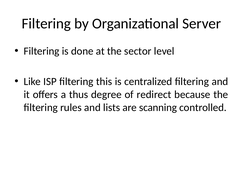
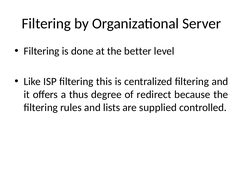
sector: sector -> better
scanning: scanning -> supplied
